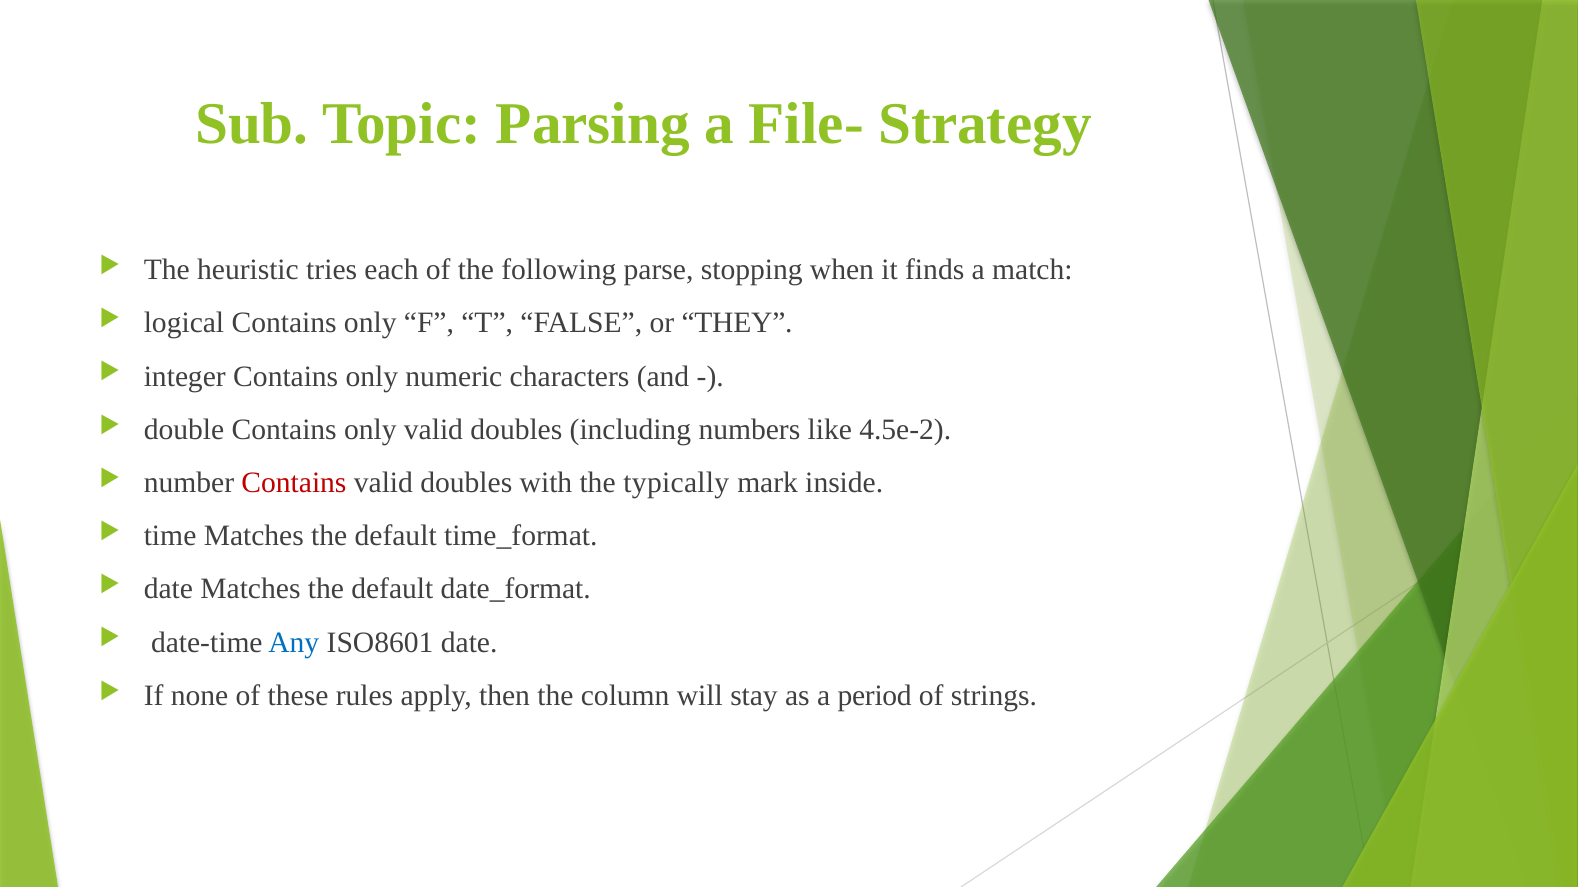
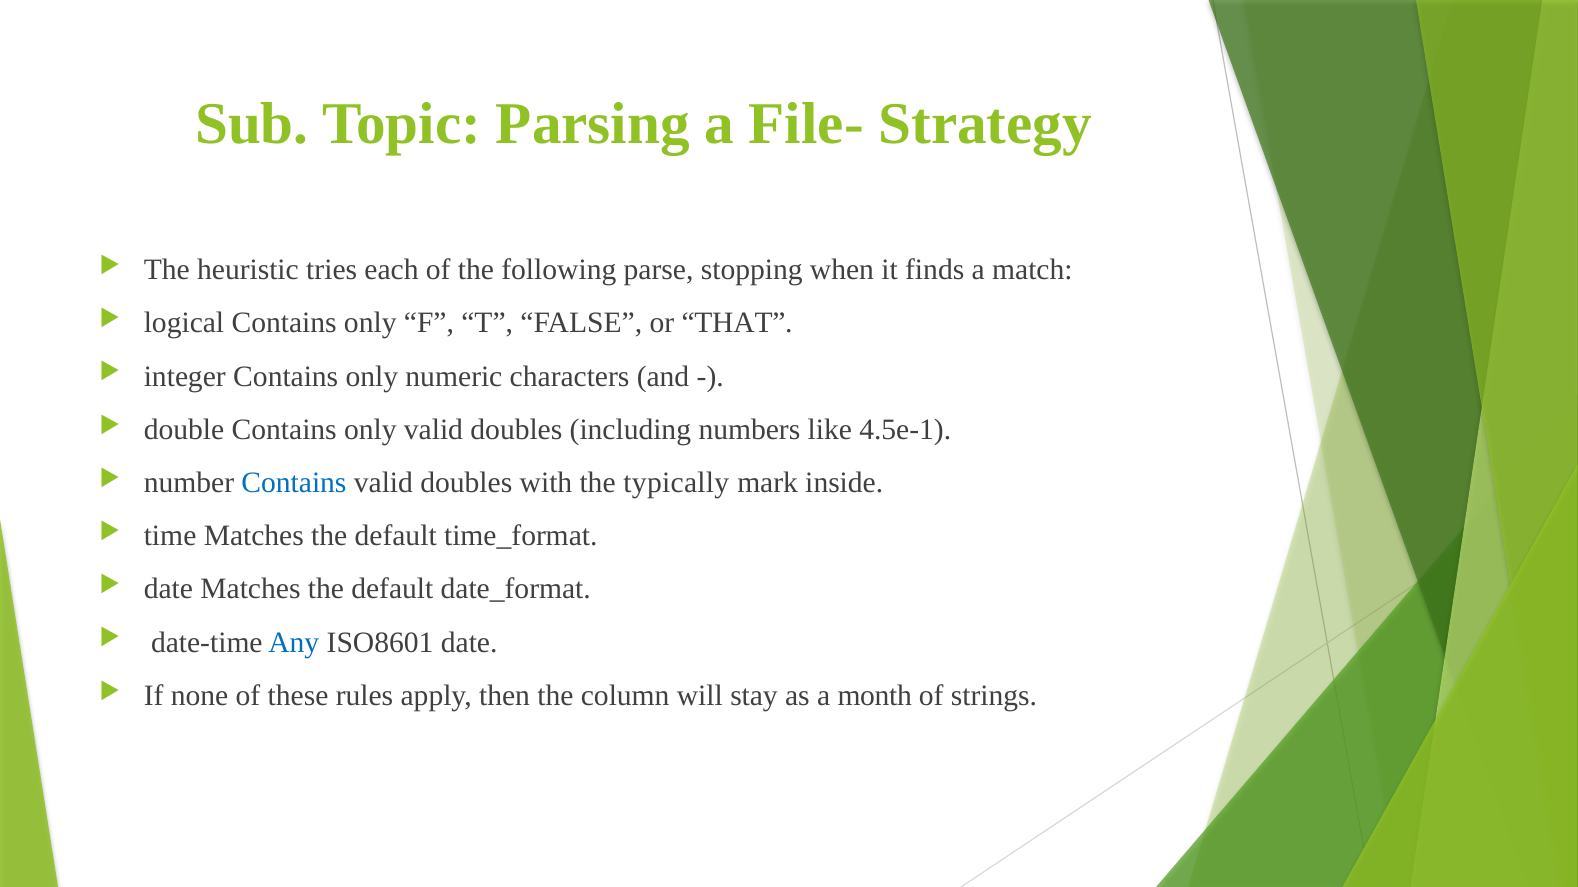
THEY: THEY -> THAT
4.5e-2: 4.5e-2 -> 4.5e-1
Contains at (294, 483) colour: red -> blue
period: period -> month
